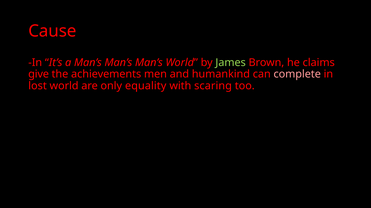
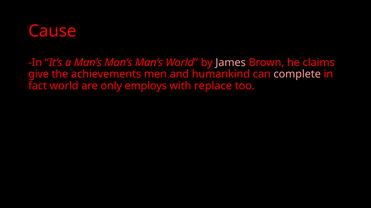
James colour: light green -> pink
lost: lost -> fact
equality: equality -> employs
scaring: scaring -> replace
